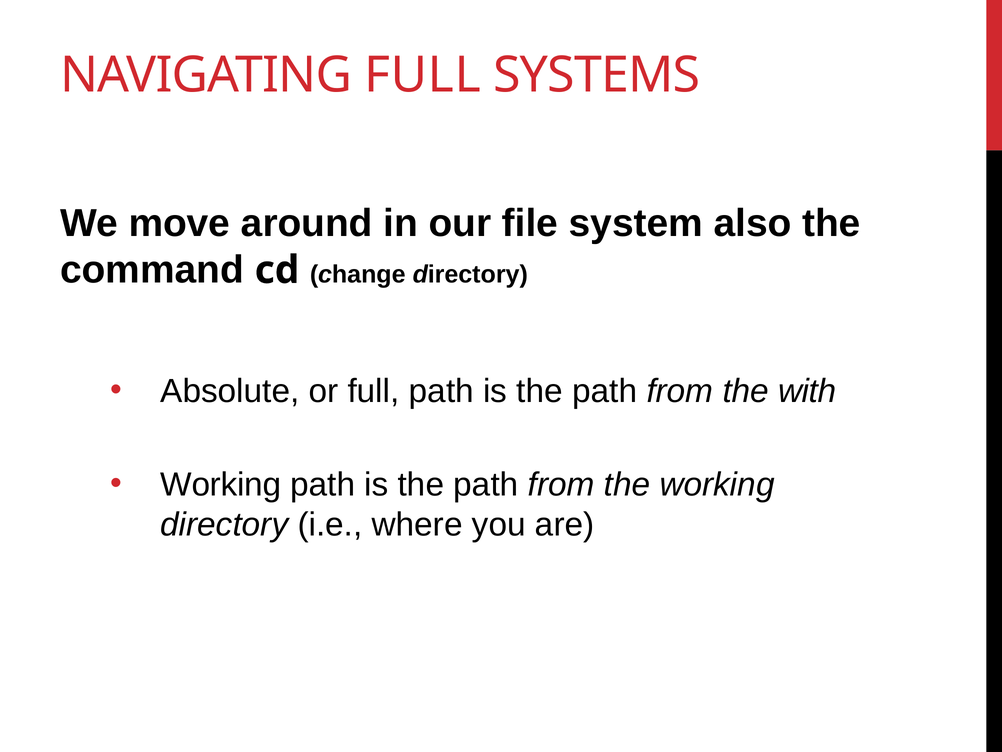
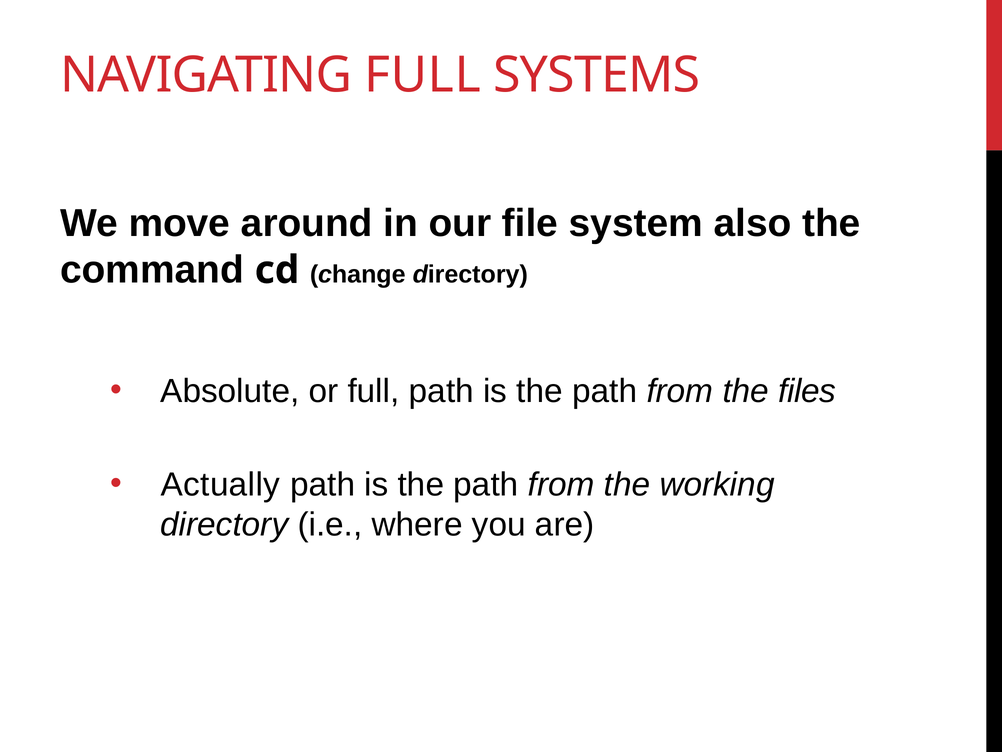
with: with -> files
Working at (221, 484): Working -> Actually
